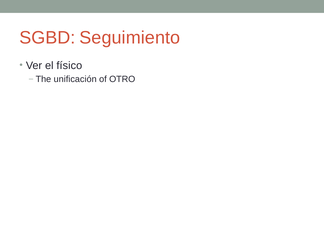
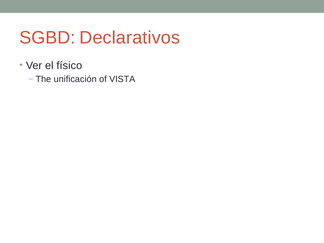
Seguimiento: Seguimiento -> Declarativos
OTRO: OTRO -> VISTA
